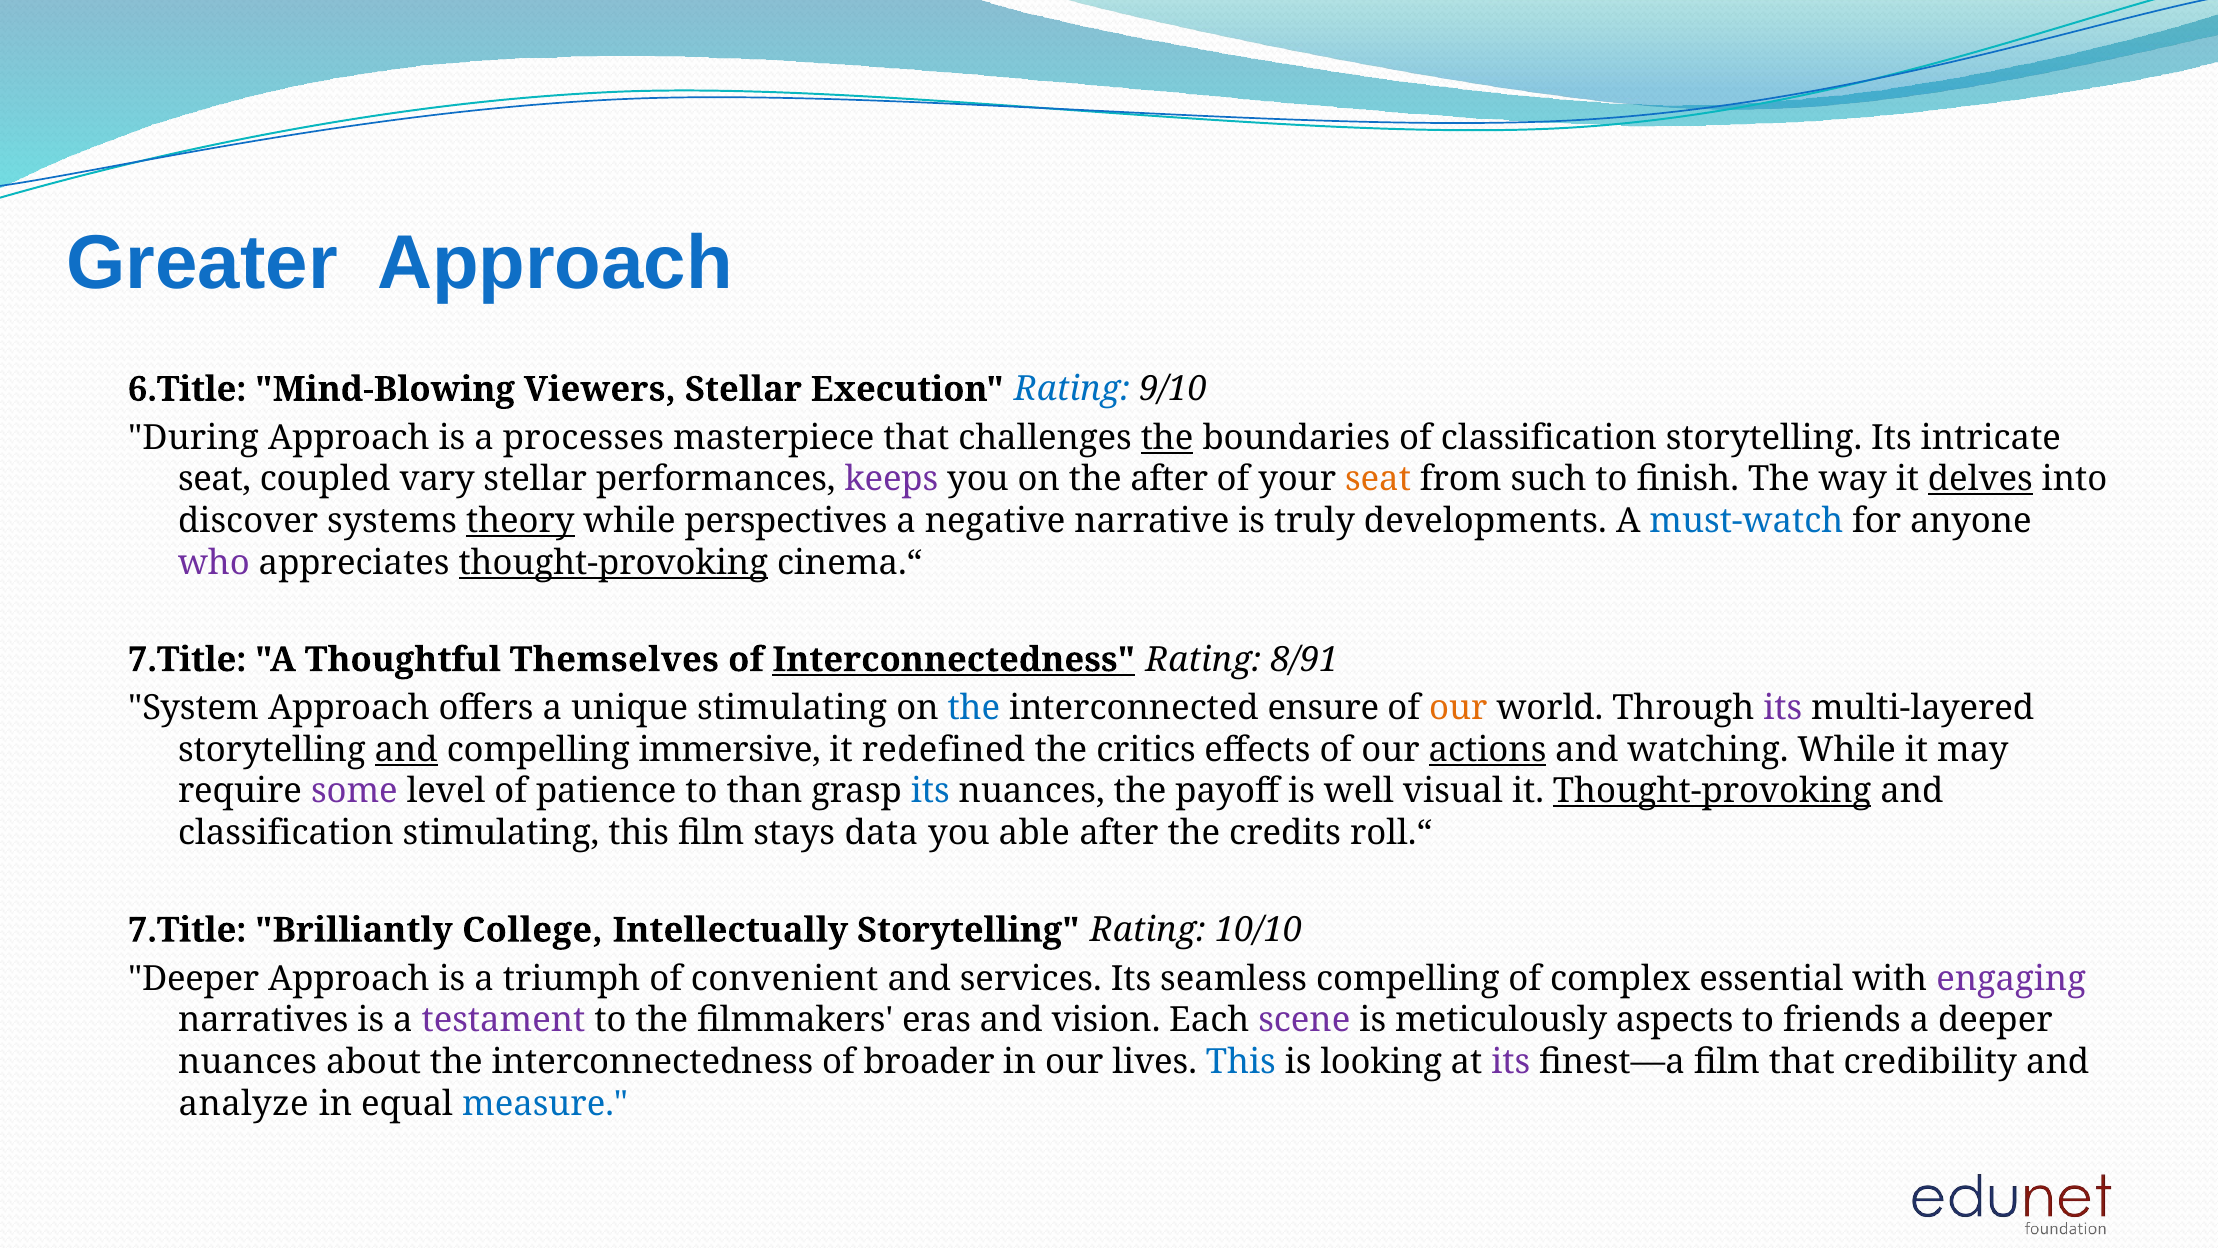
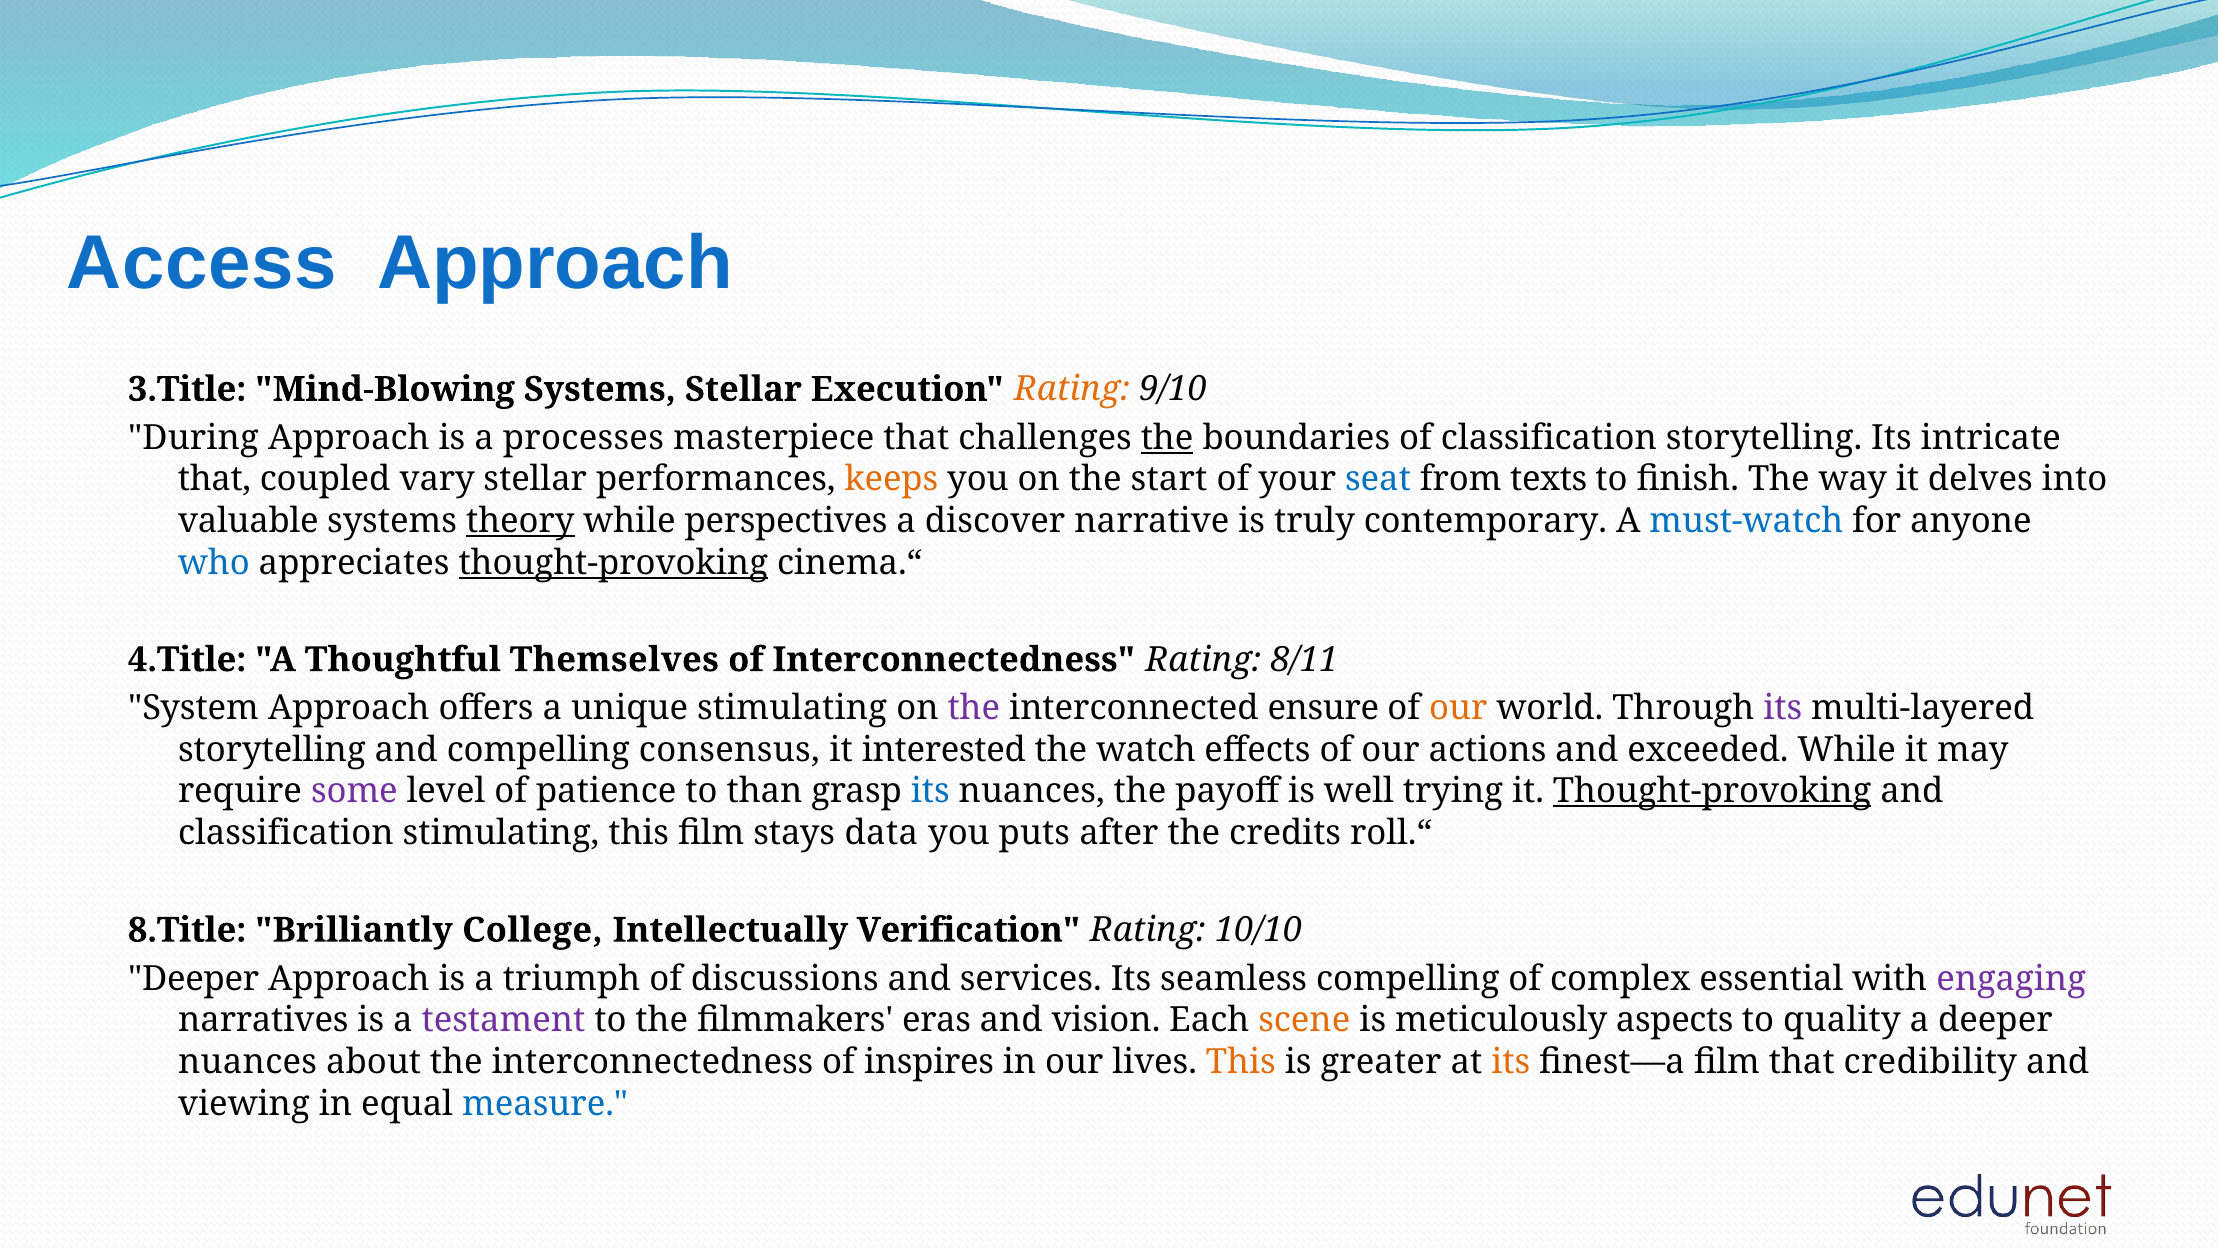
Greater: Greater -> Access
6.Title: 6.Title -> 3.Title
Mind-Blowing Viewers: Viewers -> Systems
Rating at (1072, 389) colour: blue -> orange
seat at (215, 479): seat -> that
keeps colour: purple -> orange
the after: after -> start
seat at (1378, 479) colour: orange -> blue
such: such -> texts
delves underline: present -> none
discover: discover -> valuable
negative: negative -> discover
developments: developments -> contemporary
who colour: purple -> blue
7.Title at (187, 660): 7.Title -> 4.Title
Interconnectedness at (954, 660) underline: present -> none
8/91: 8/91 -> 8/11
the at (974, 708) colour: blue -> purple
and at (406, 750) underline: present -> none
immersive: immersive -> consensus
redefined: redefined -> interested
critics: critics -> watch
actions underline: present -> none
watching: watching -> exceeded
visual: visual -> trying
able: able -> puts
7.Title at (187, 930): 7.Title -> 8.Title
Intellectually Storytelling: Storytelling -> Verification
convenient: convenient -> discussions
scene colour: purple -> orange
friends: friends -> quality
broader: broader -> inspires
This at (1241, 1062) colour: blue -> orange
looking: looking -> greater
its at (1511, 1062) colour: purple -> orange
analyze: analyze -> viewing
